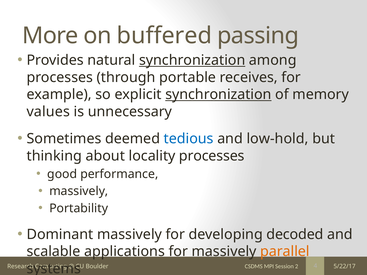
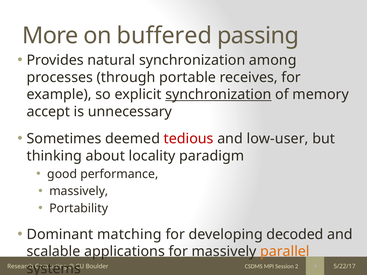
synchronization at (192, 60) underline: present -> none
values: values -> accept
tedious colour: blue -> red
low-hold: low-hold -> low-user
locality processes: processes -> paradigm
Dominant massively: massively -> matching
